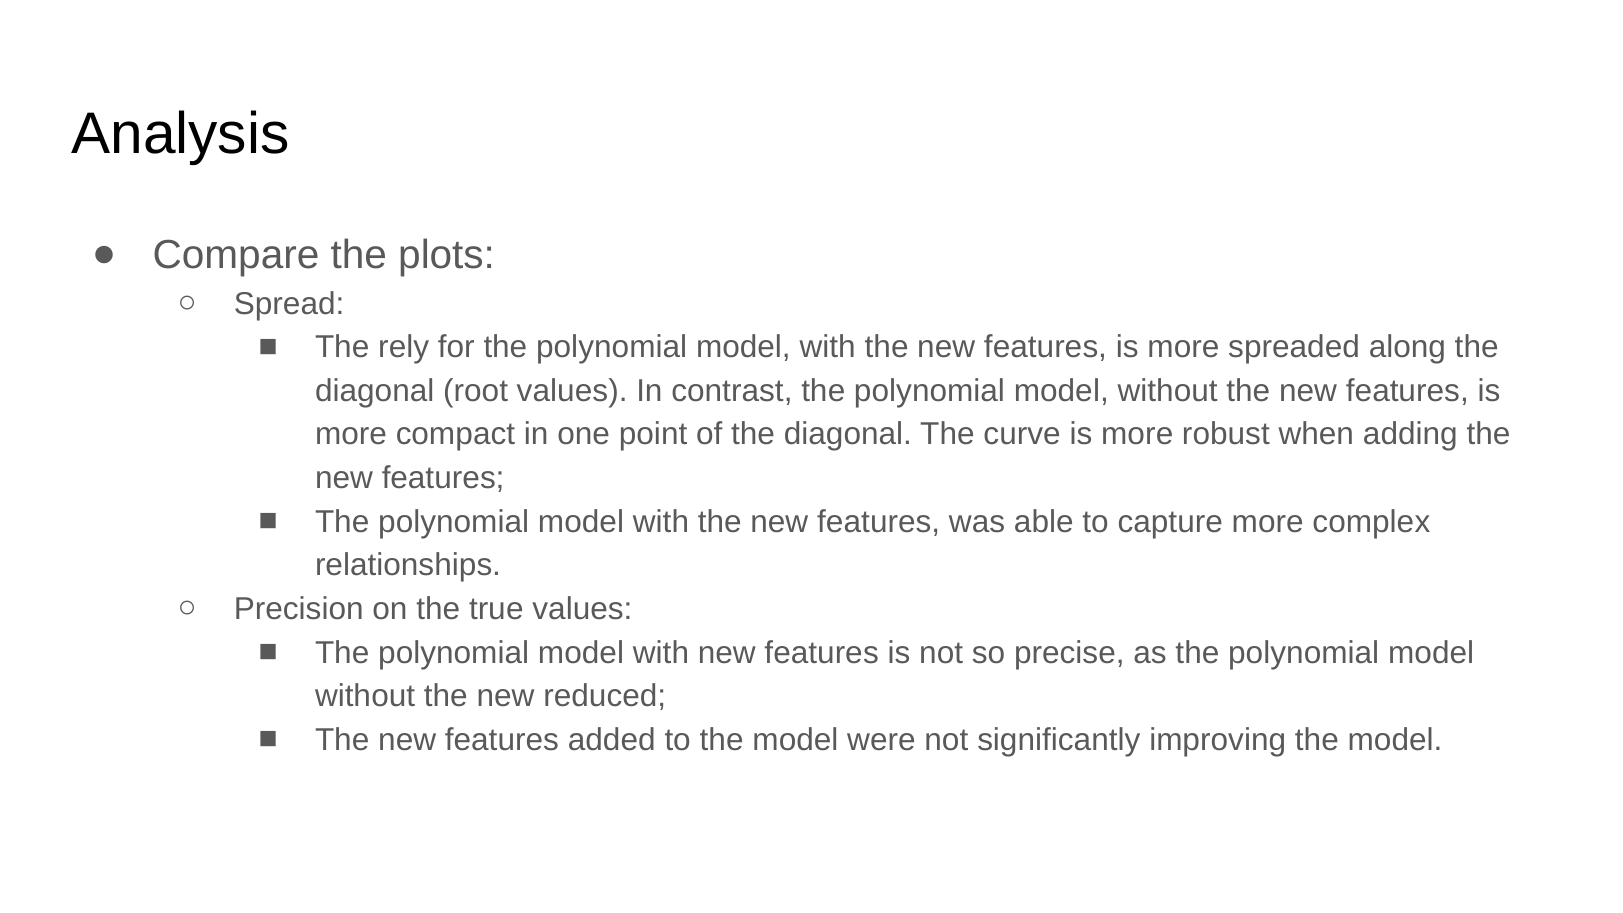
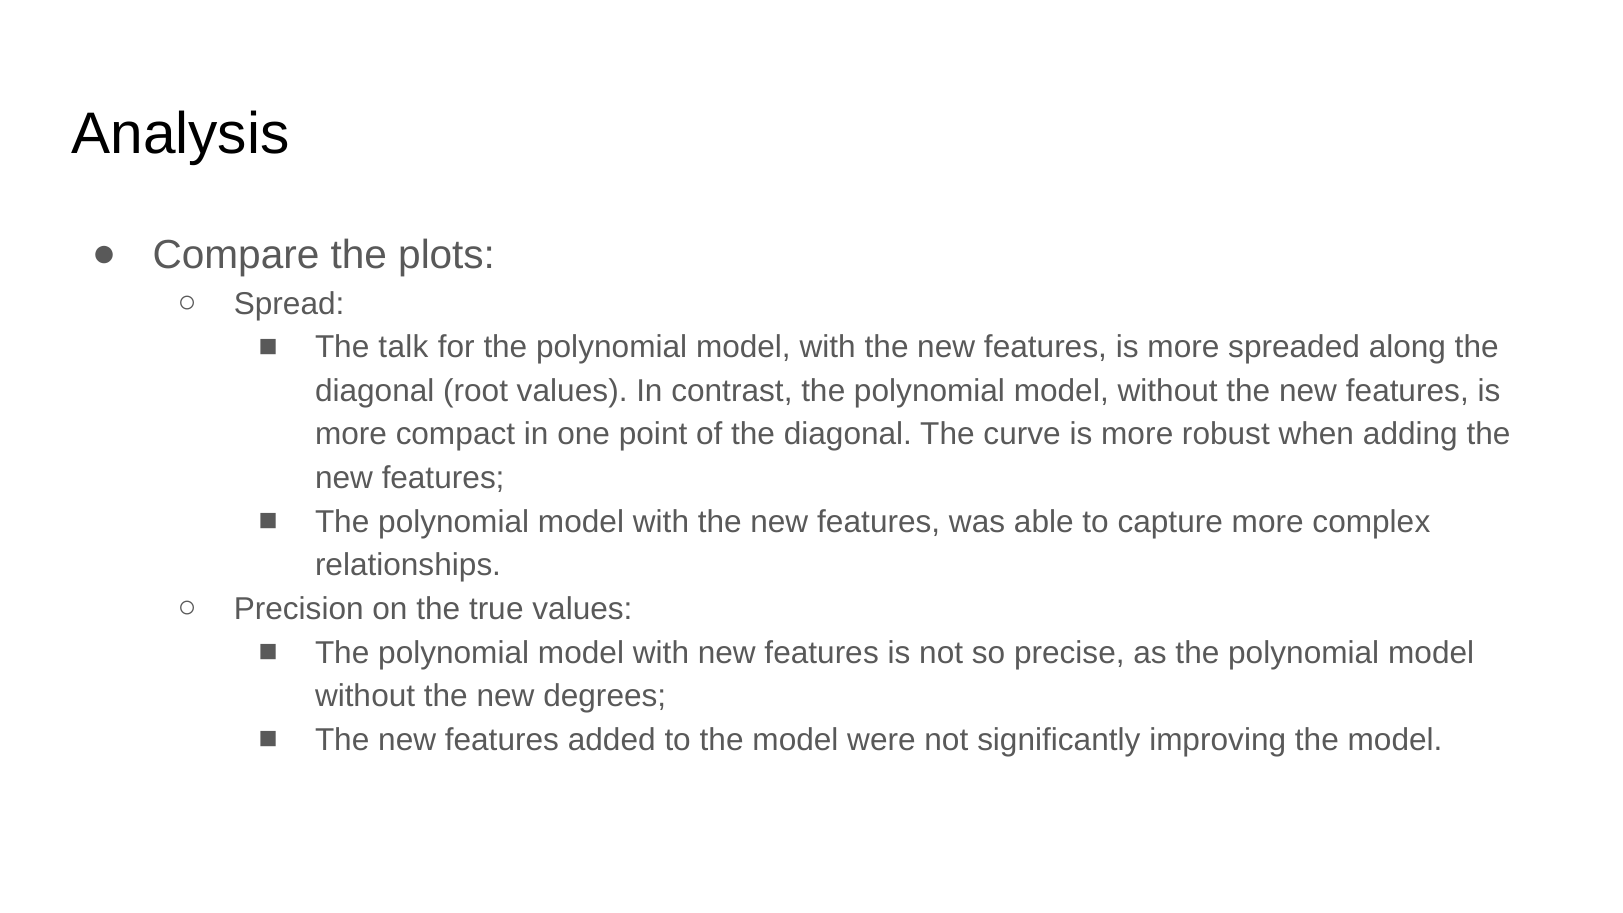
rely: rely -> talk
reduced: reduced -> degrees
